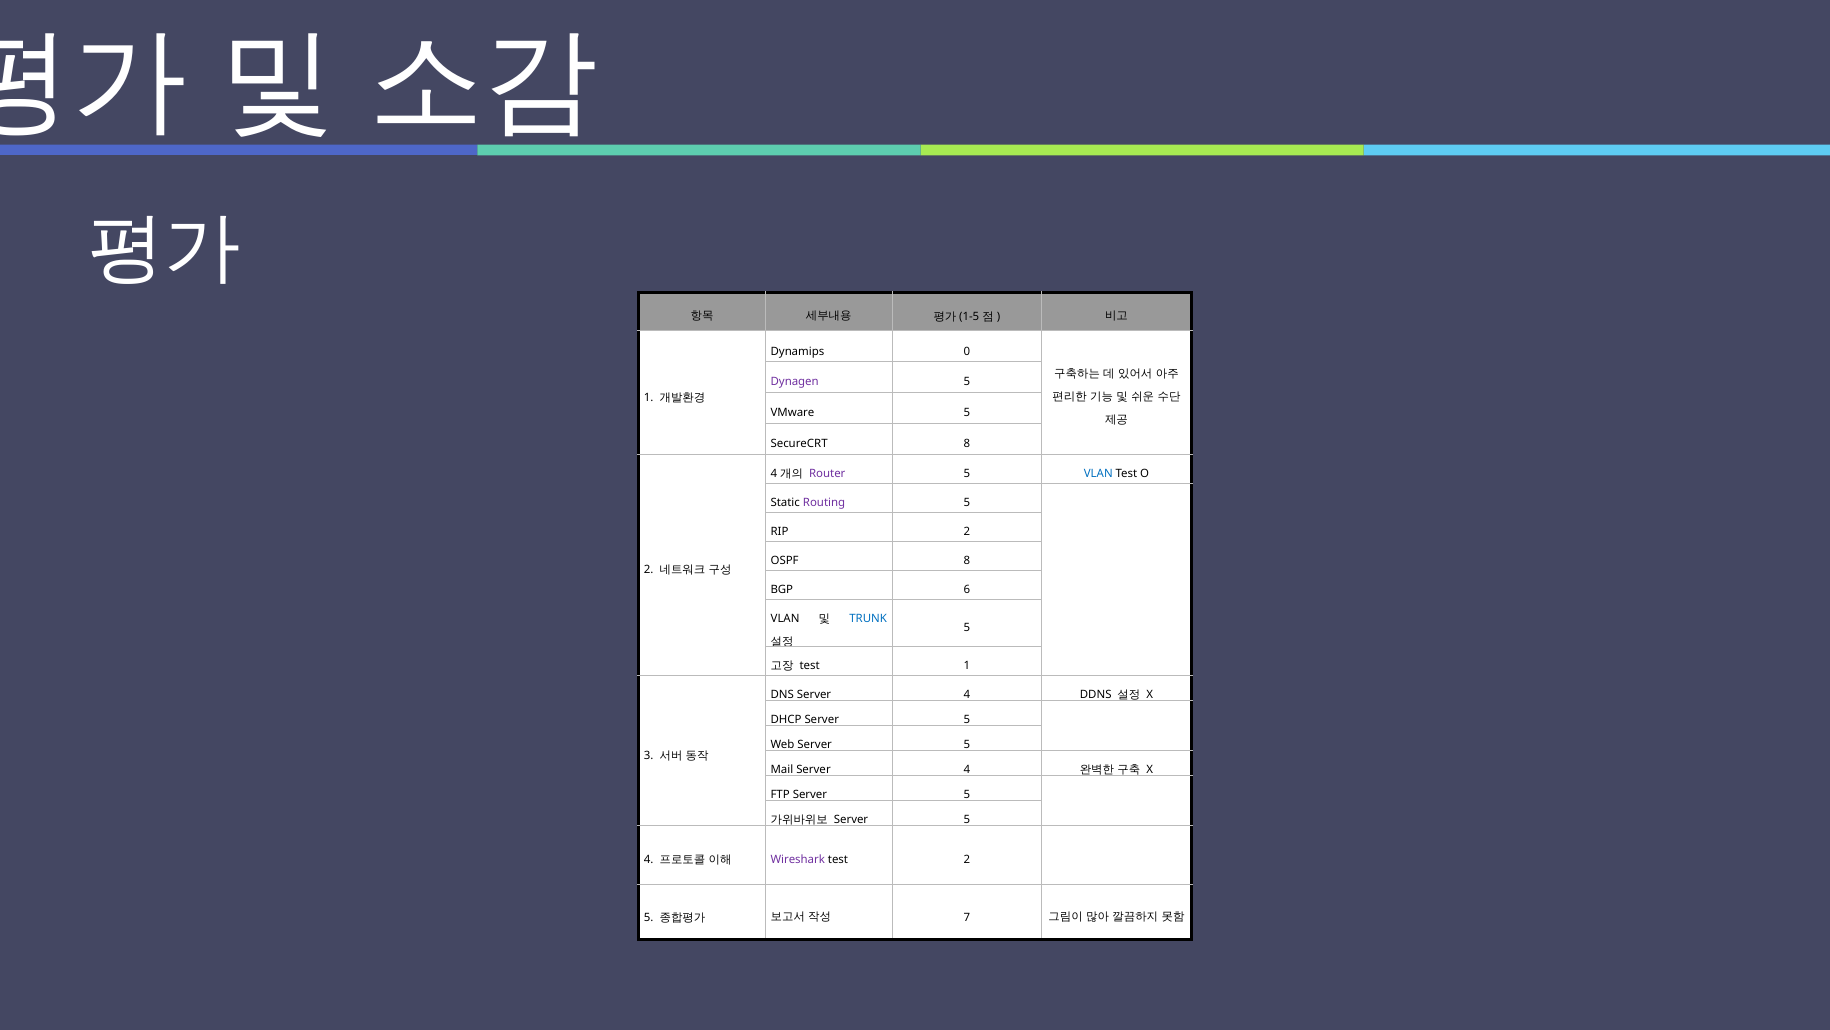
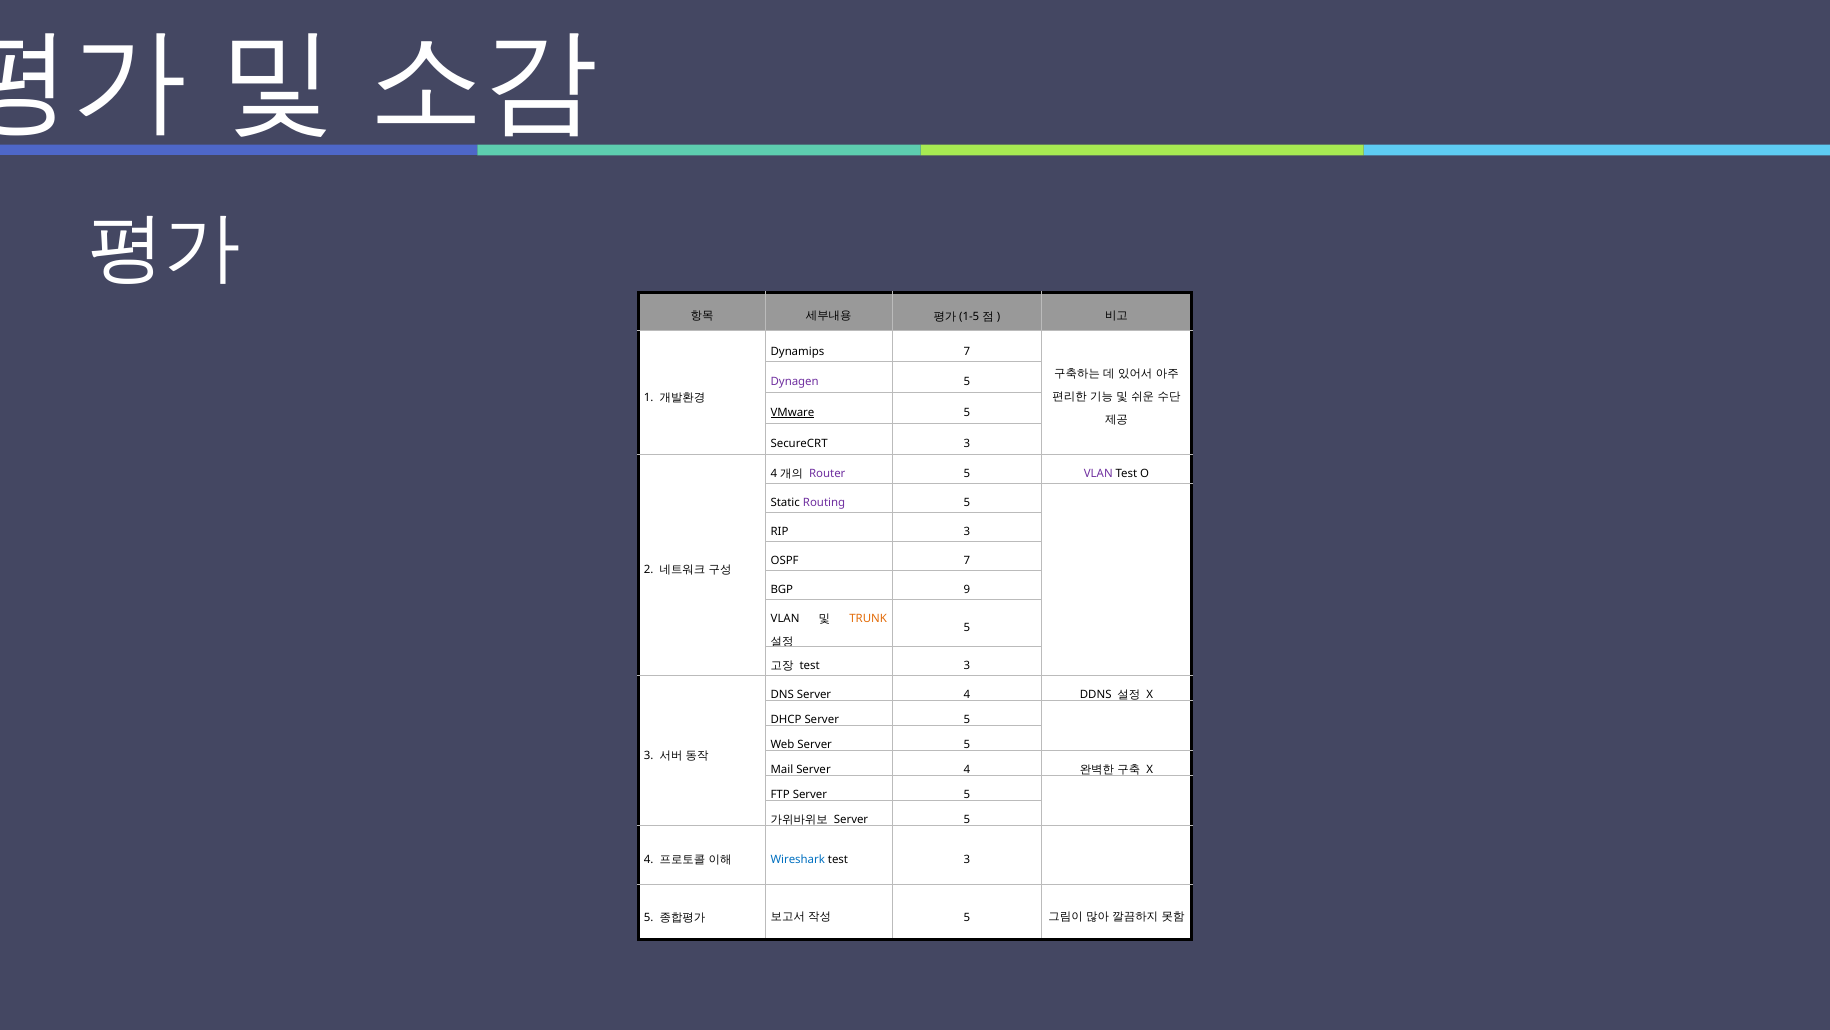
Dynamips 0: 0 -> 7
VMware underline: none -> present
SecureCRT 8: 8 -> 3
VLAN at (1098, 473) colour: blue -> purple
RIP 2: 2 -> 3
OSPF 8: 8 -> 7
6: 6 -> 9
TRUNK colour: blue -> orange
1 at (967, 666): 1 -> 3
Wireshark colour: purple -> blue
2 at (967, 859): 2 -> 3
7 at (967, 917): 7 -> 5
